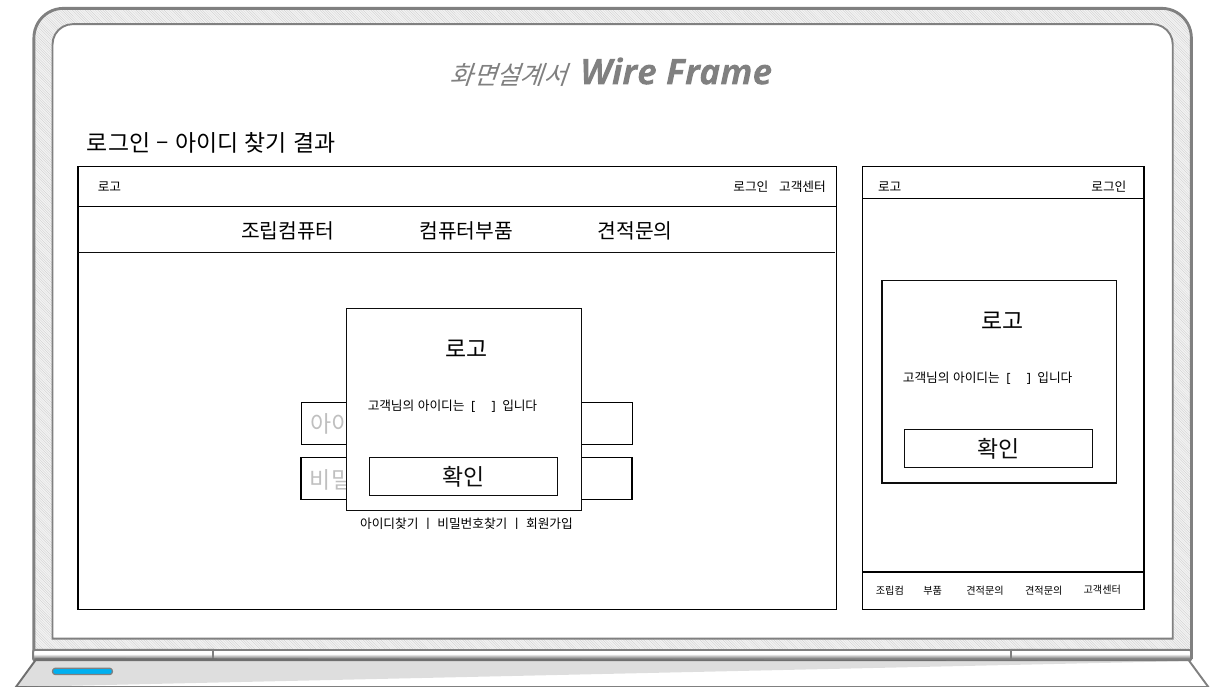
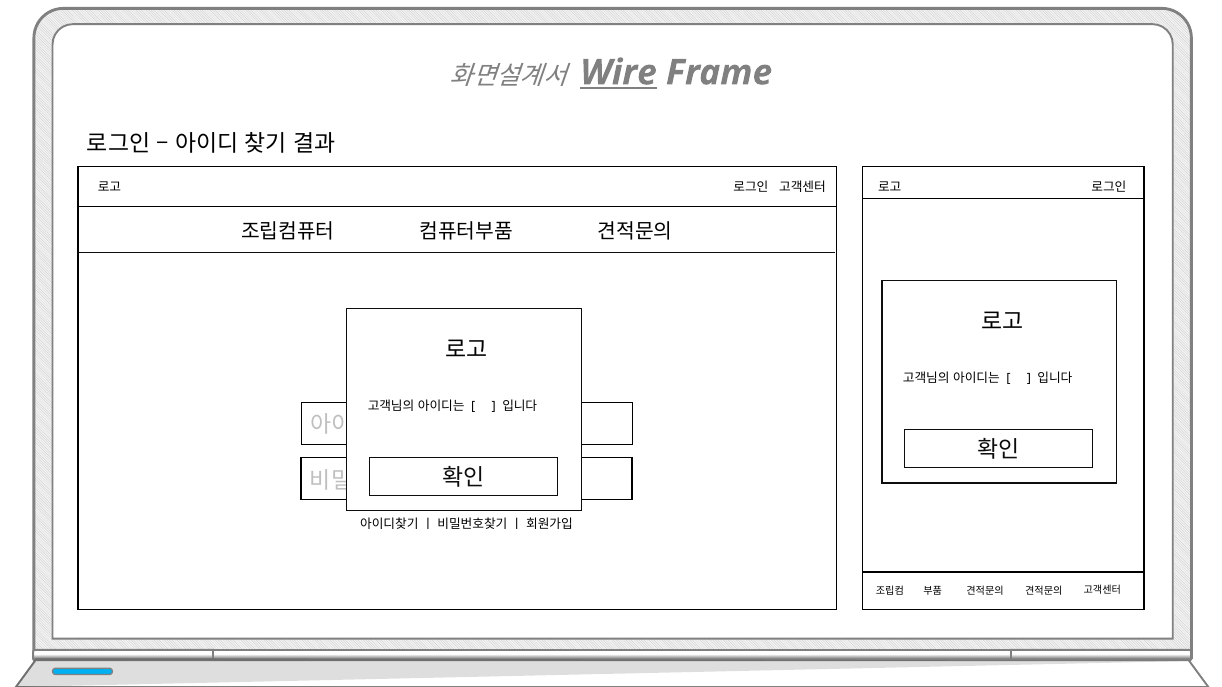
Wire underline: none -> present
